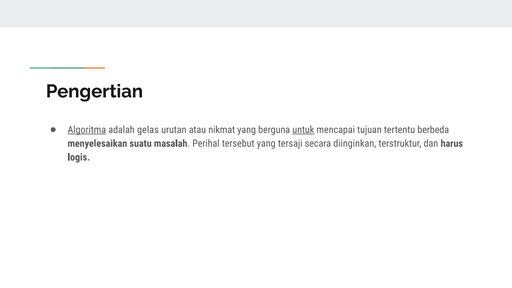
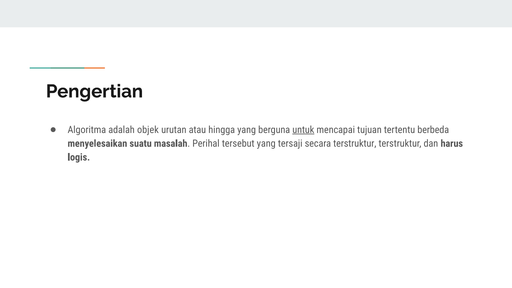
Algoritma underline: present -> none
gelas: gelas -> objek
nikmat: nikmat -> hingga
secara diinginkan: diinginkan -> terstruktur
